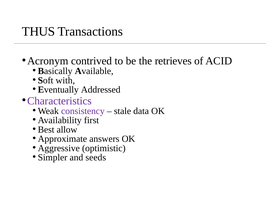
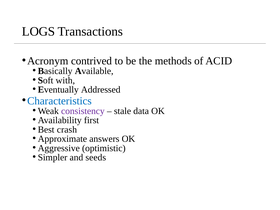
THUS: THUS -> LOGS
retrieves: retrieves -> methods
Characteristics colour: purple -> blue
allow: allow -> crash
